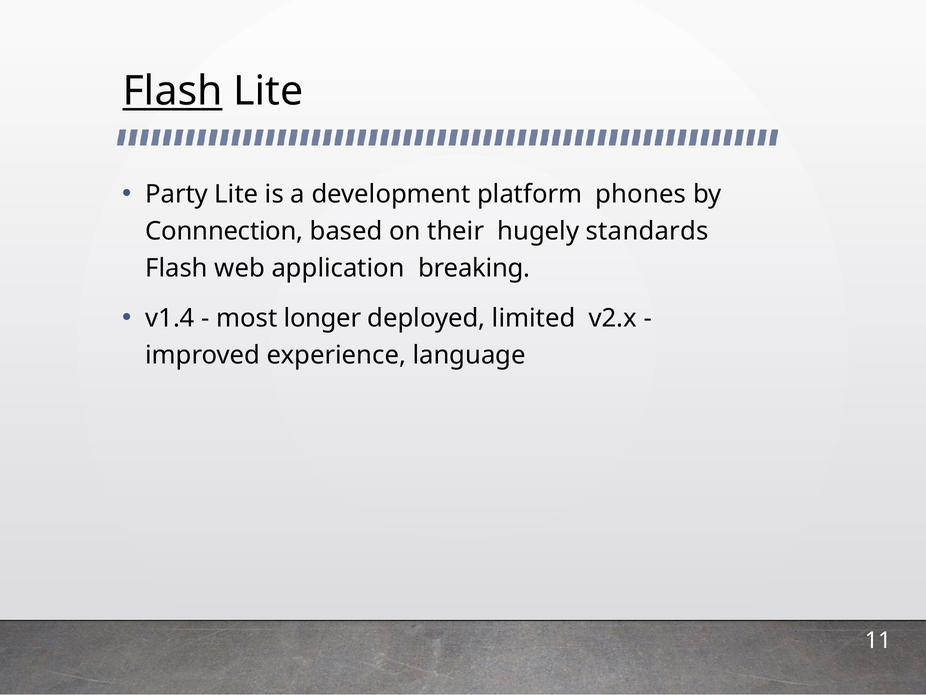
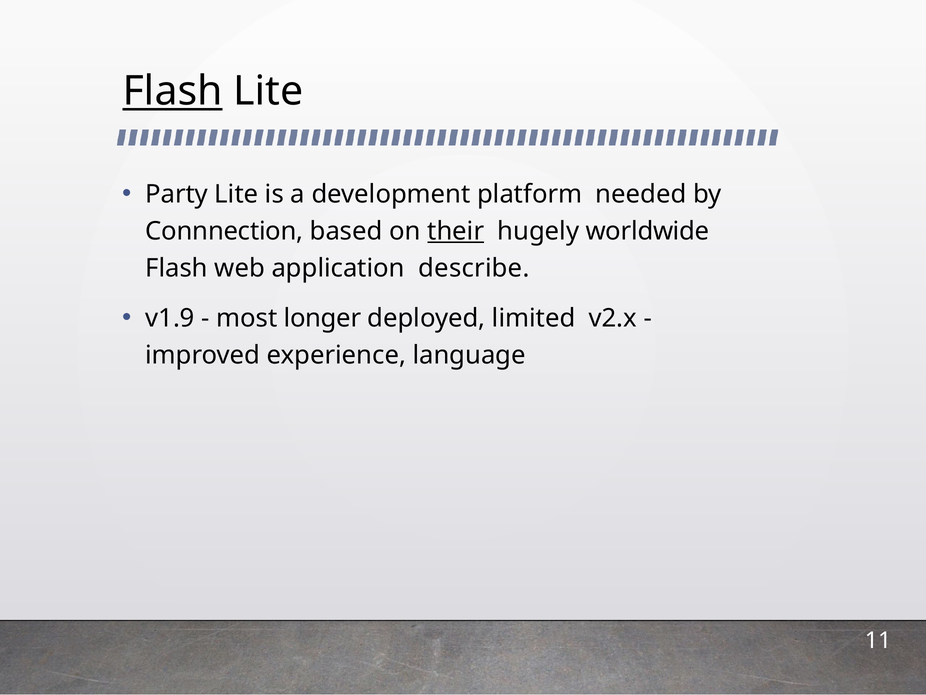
phones: phones -> needed
their underline: none -> present
standards: standards -> worldwide
breaking: breaking -> describe
v1.4: v1.4 -> v1.9
